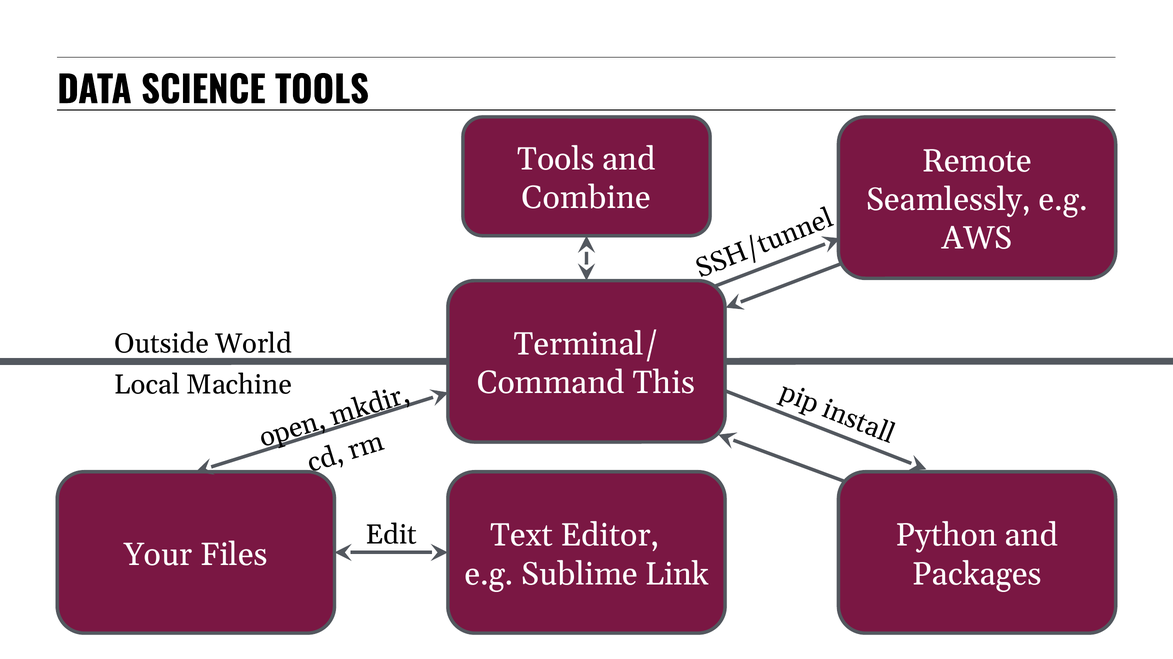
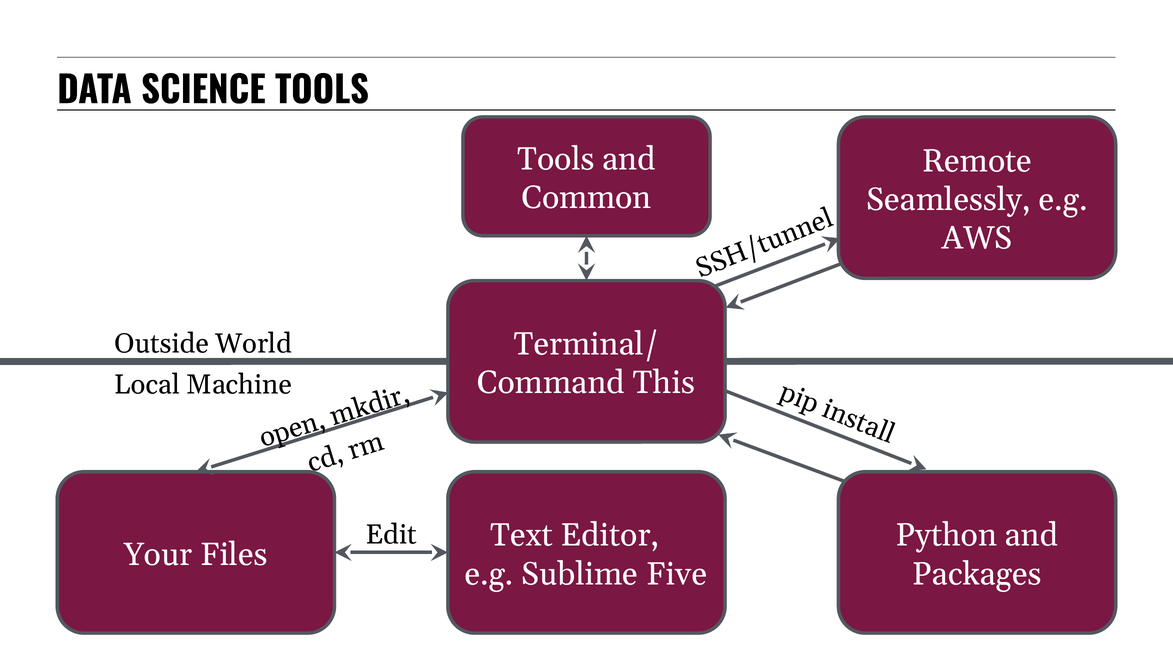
Combine: Combine -> Common
Link: Link -> Five
